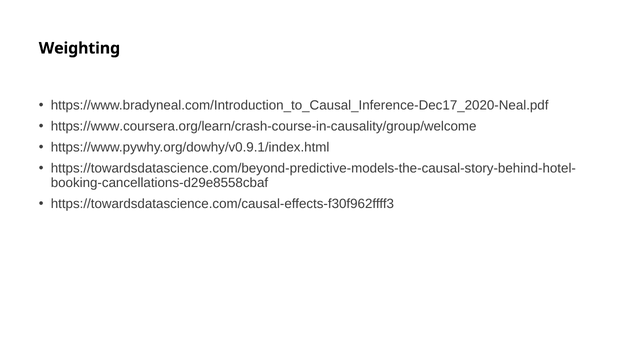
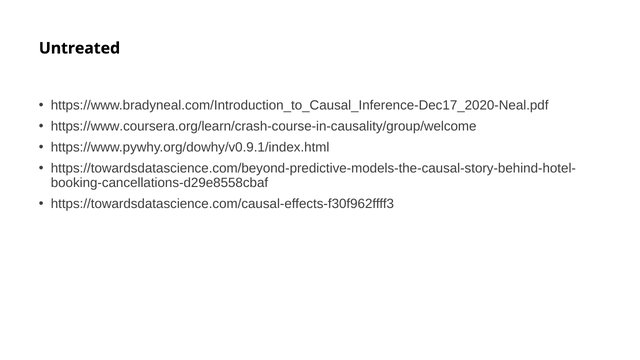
Weighting: Weighting -> Untreated
